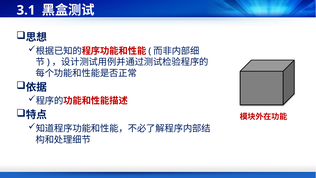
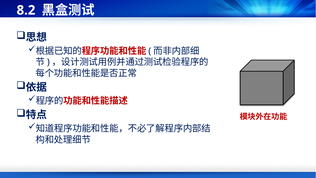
3.1: 3.1 -> 8.2
